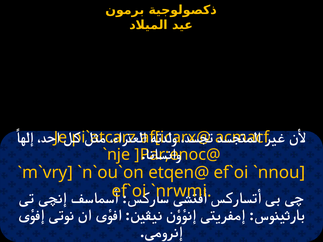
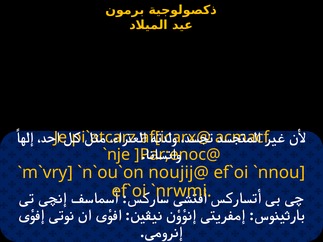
etqen@: etqen@ -> noujij@
